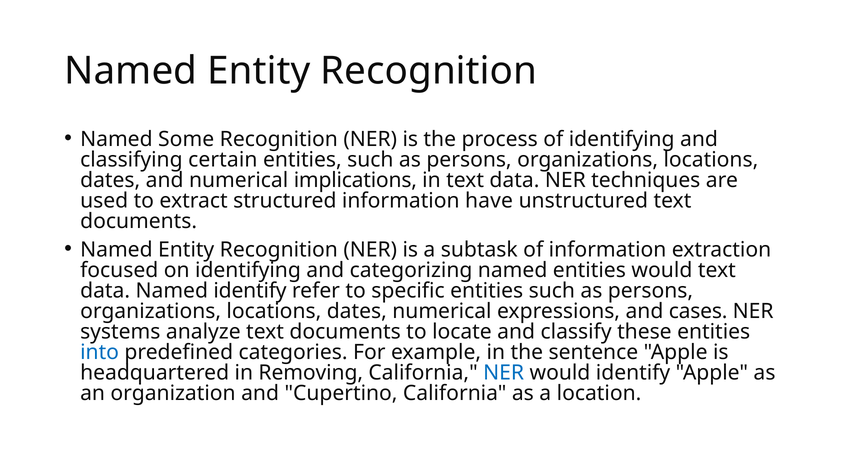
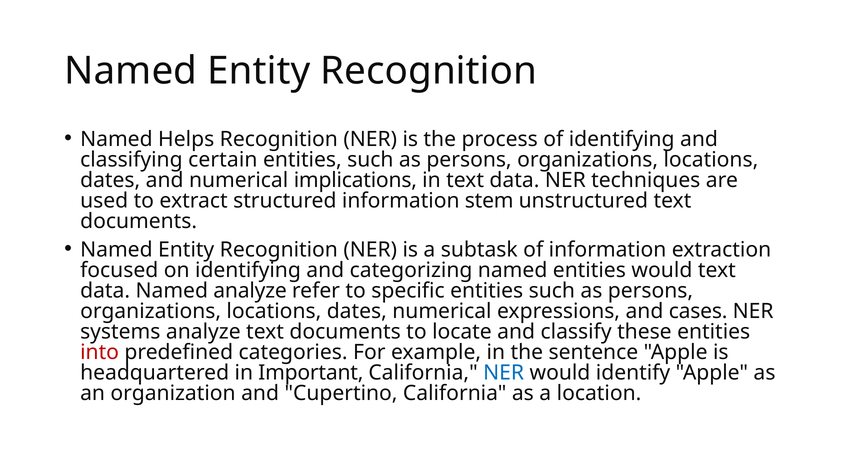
Some: Some -> Helps
have: have -> stem
Named identify: identify -> analyze
into colour: blue -> red
Removing: Removing -> Important
